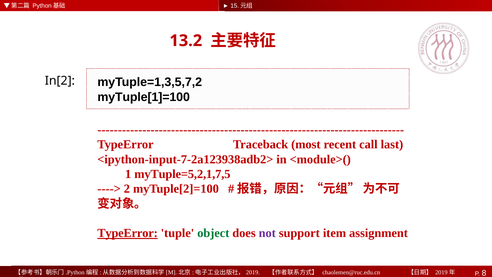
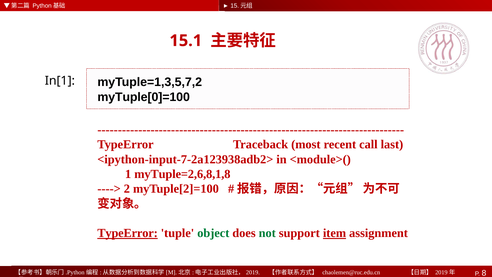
13.2: 13.2 -> 15.1
In[2: In[2 -> In[1
myTuple[1]=100: myTuple[1]=100 -> myTuple[0]=100
myTuple=5,2,1,7,5: myTuple=5,2,1,7,5 -> myTuple=2,6,8,1,8
not colour: purple -> green
item underline: none -> present
